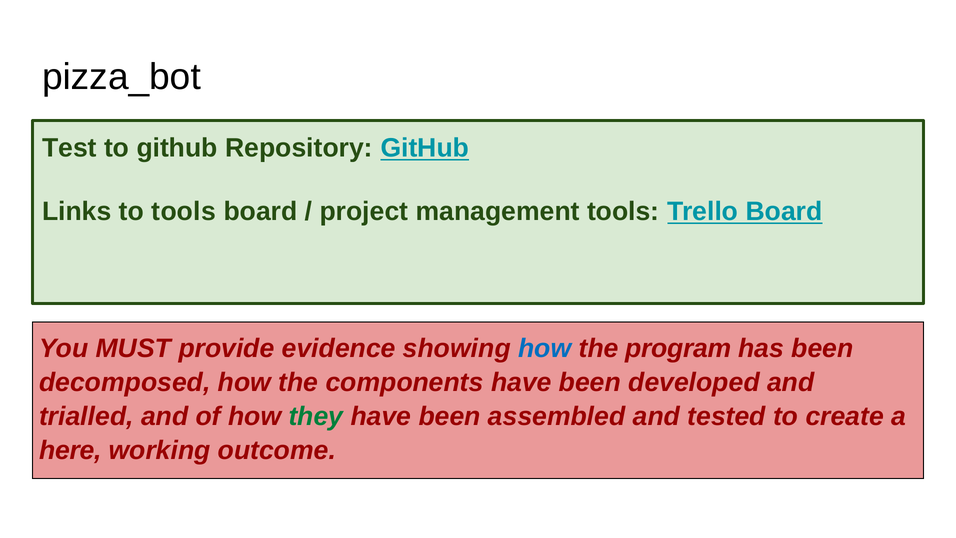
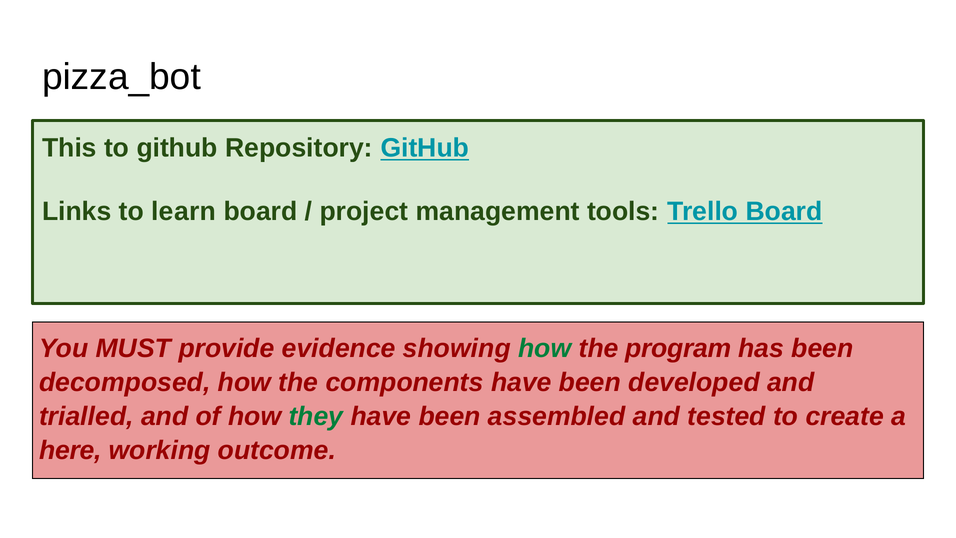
Test: Test -> This
to tools: tools -> learn
how at (545, 348) colour: blue -> green
